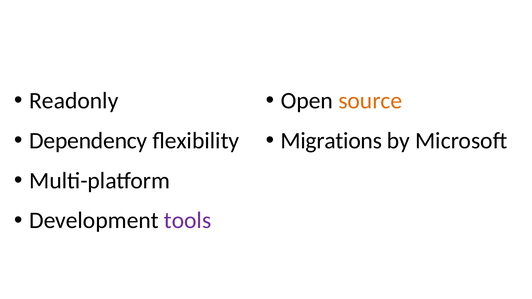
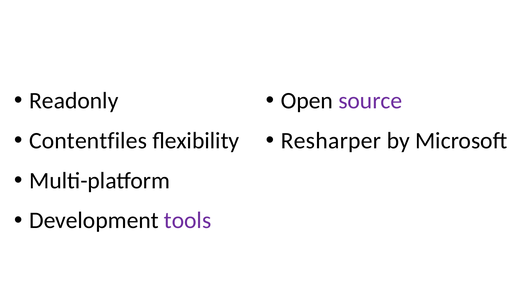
source colour: orange -> purple
Dependency: Dependency -> Contentfiles
Migrations: Migrations -> Resharper
